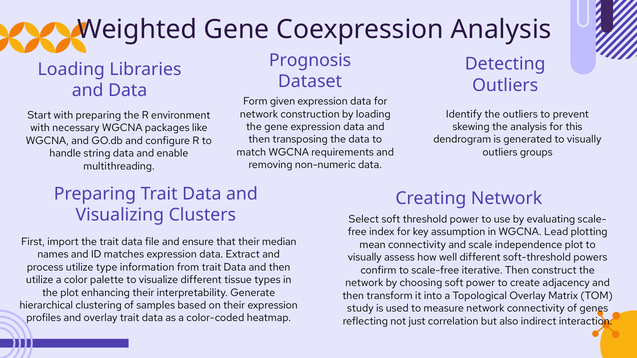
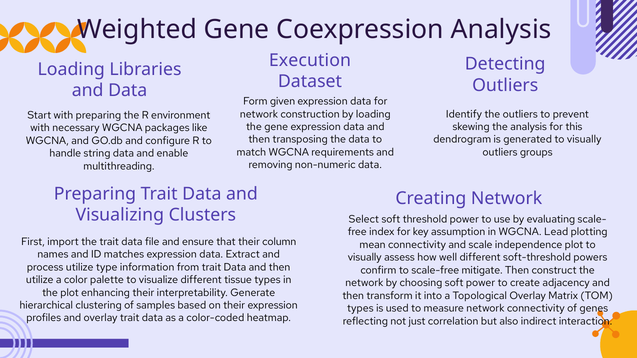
Prognosis: Prognosis -> Execution
median: median -> column
iterative: iterative -> mitigate
study at (360, 309): study -> types
